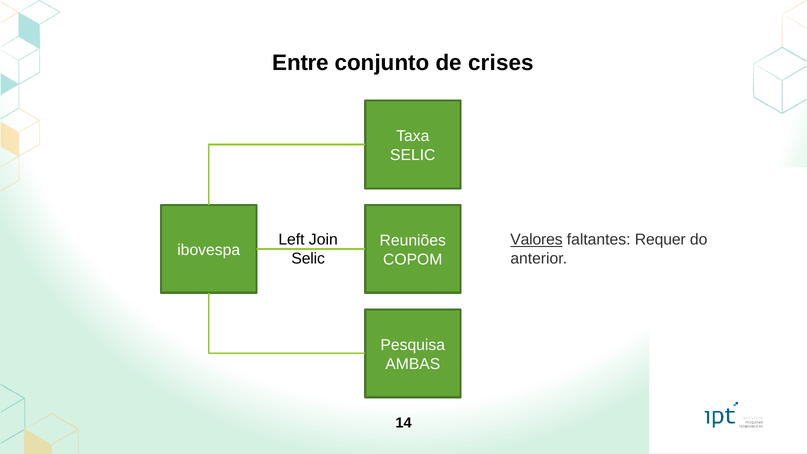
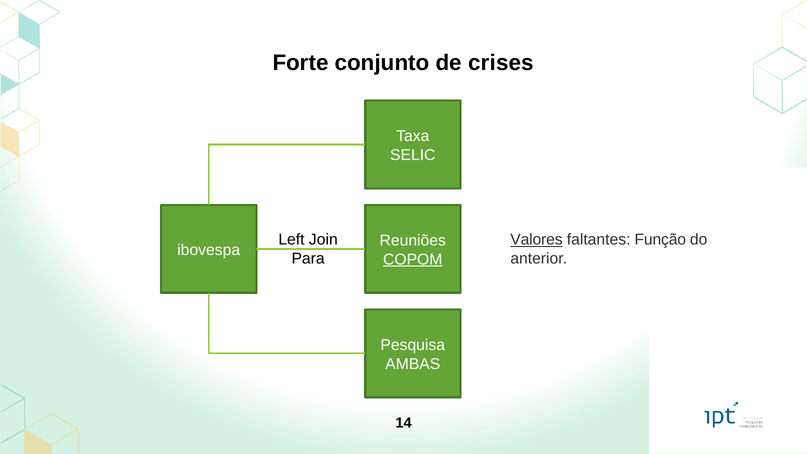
Entre: Entre -> Forte
Requer: Requer -> Função
Selic at (308, 259): Selic -> Para
COPOM underline: none -> present
